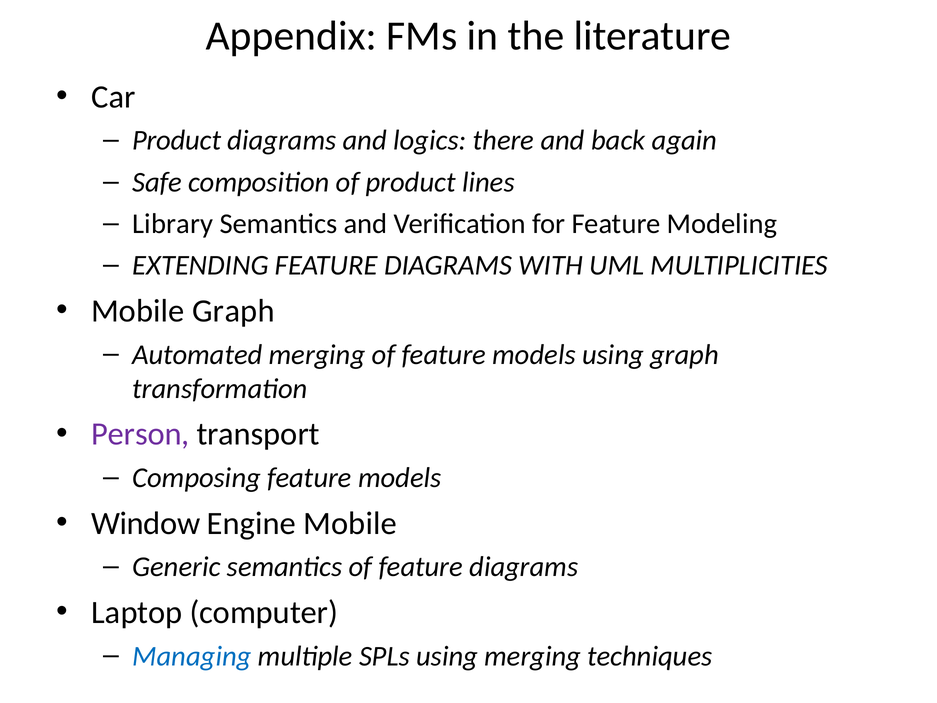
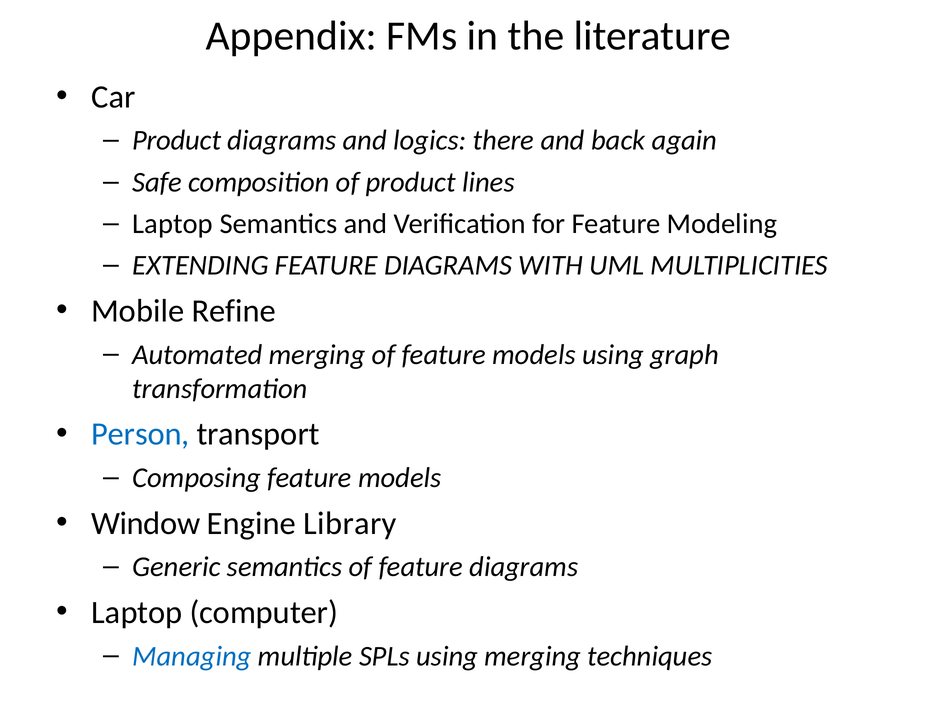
Library at (173, 224): Library -> Laptop
Mobile Graph: Graph -> Refine
Person colour: purple -> blue
Engine Mobile: Mobile -> Library
